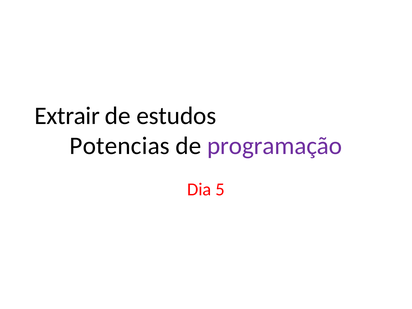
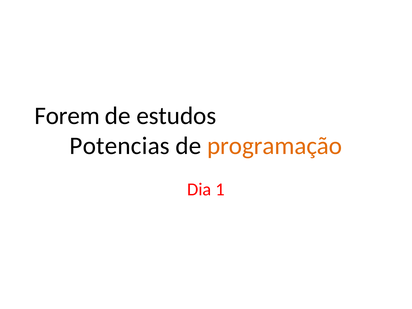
Extrair: Extrair -> Forem
programação colour: purple -> orange
5: 5 -> 1
